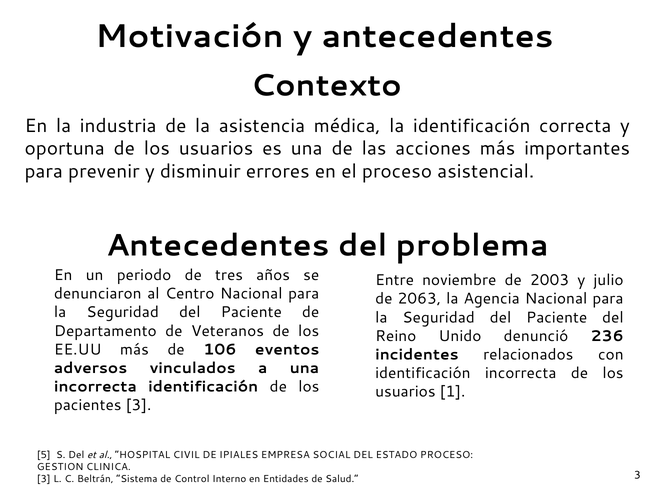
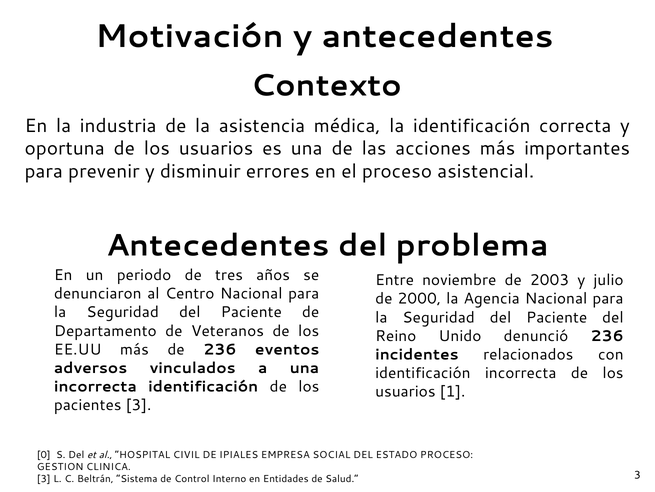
2063: 2063 -> 2000
de 106: 106 -> 236
5: 5 -> 0
